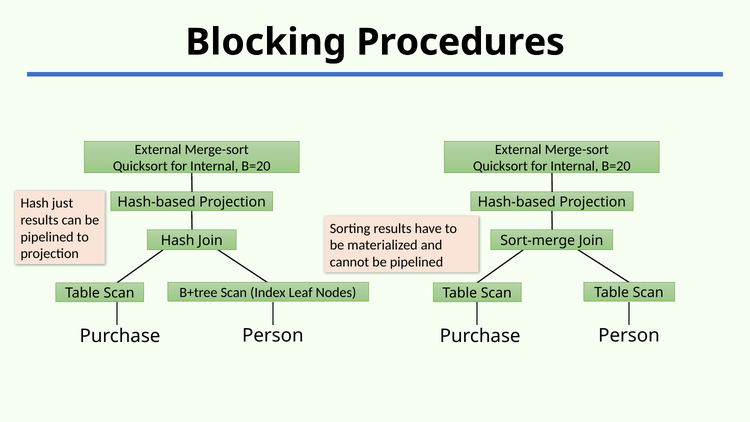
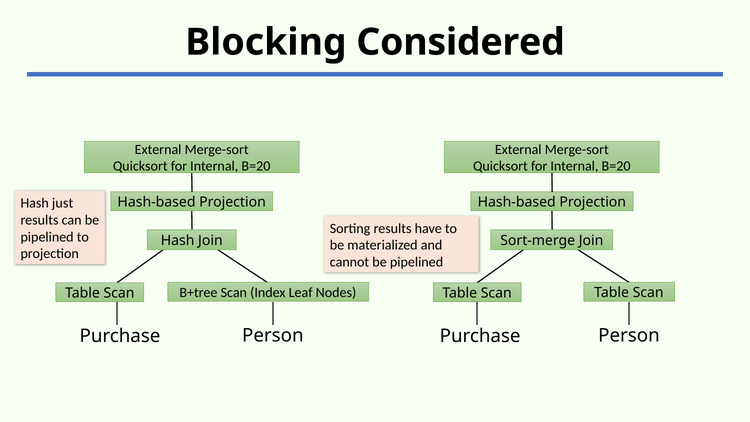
Procedures: Procedures -> Considered
